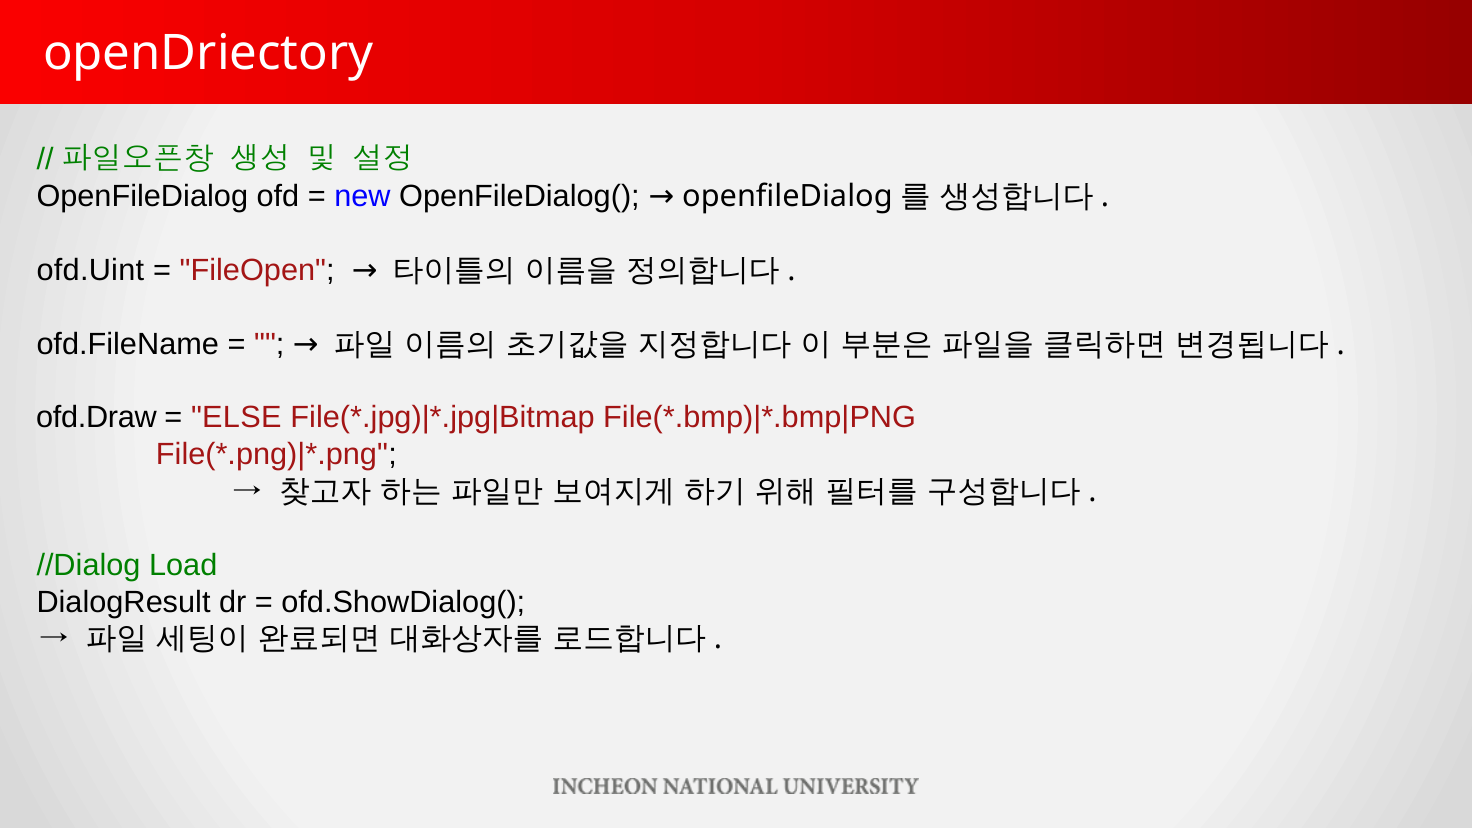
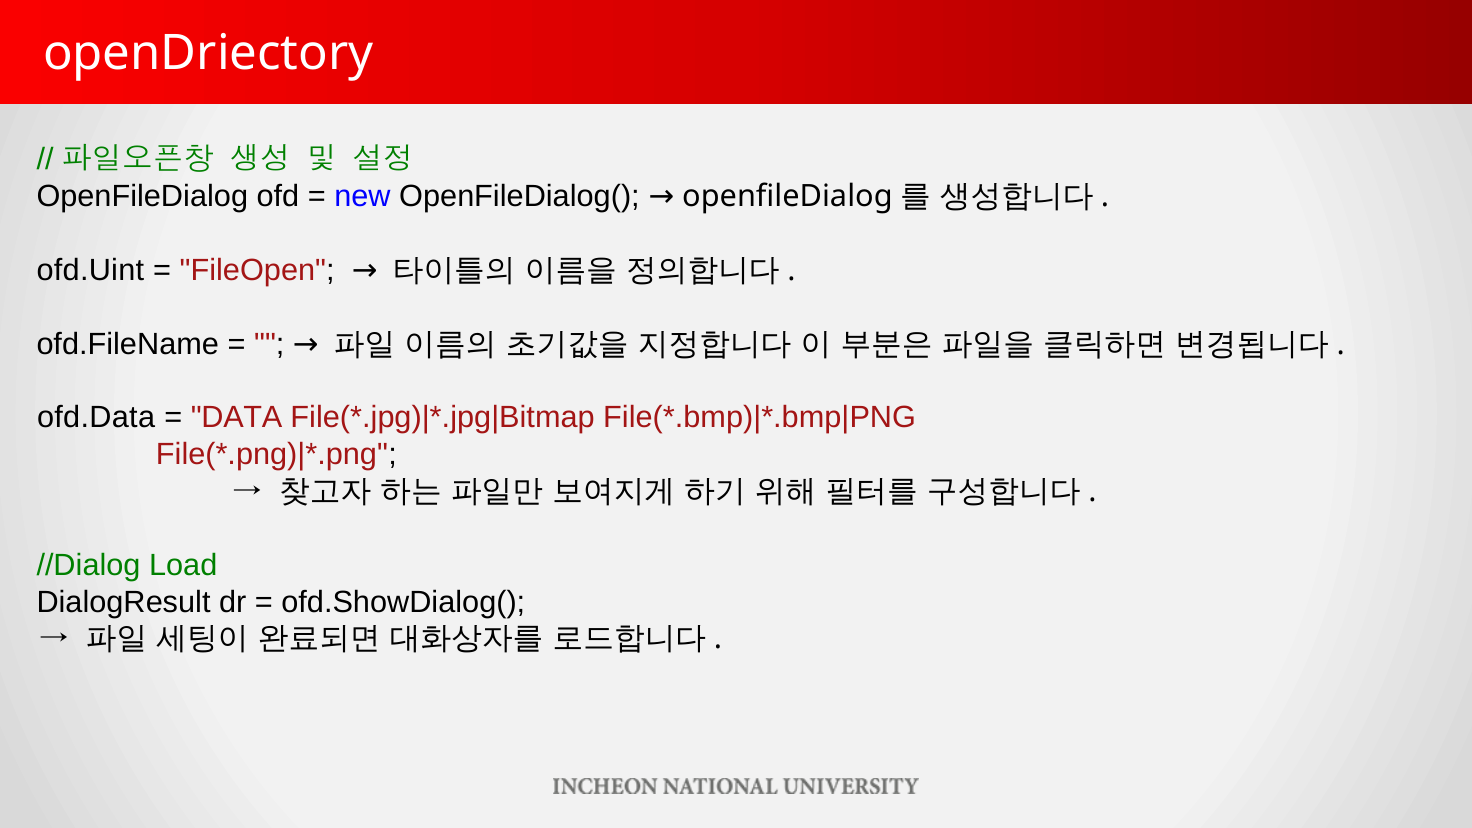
ofd.Draw: ofd.Draw -> ofd.Data
ELSE: ELSE -> DATA
